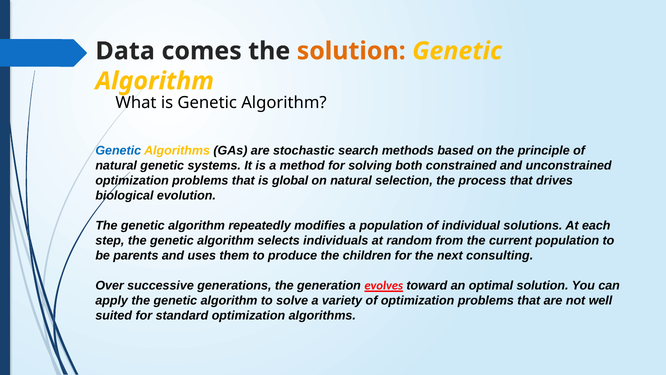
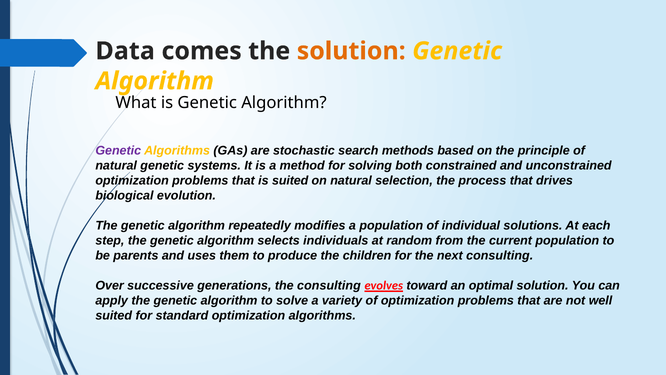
Genetic at (118, 151) colour: blue -> purple
is global: global -> suited
the generation: generation -> consulting
